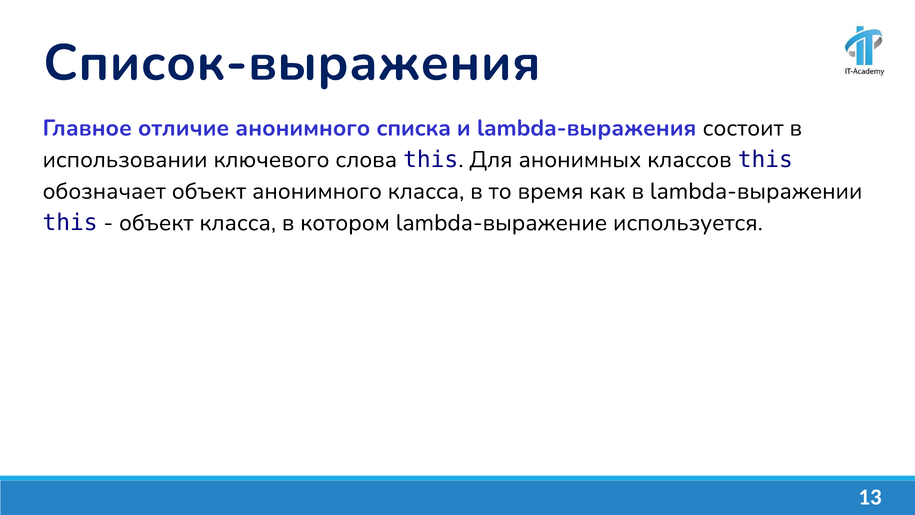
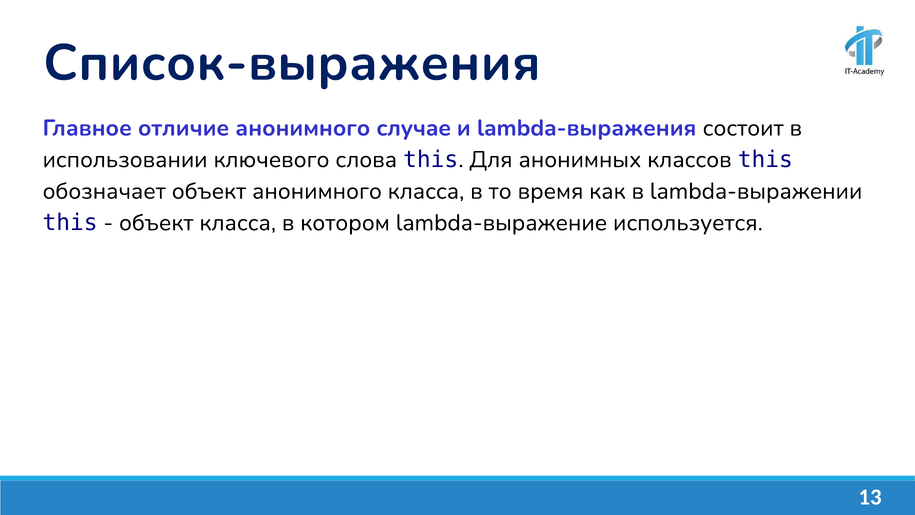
списка: списка -> случае
